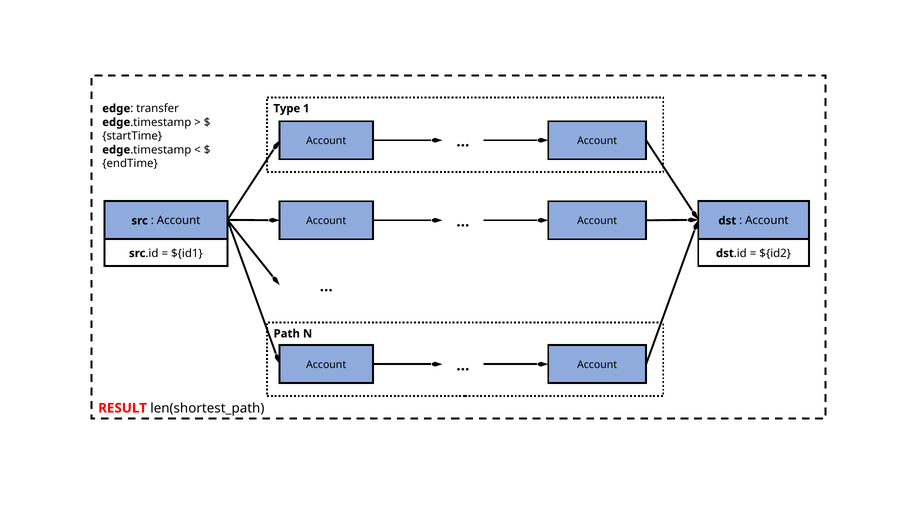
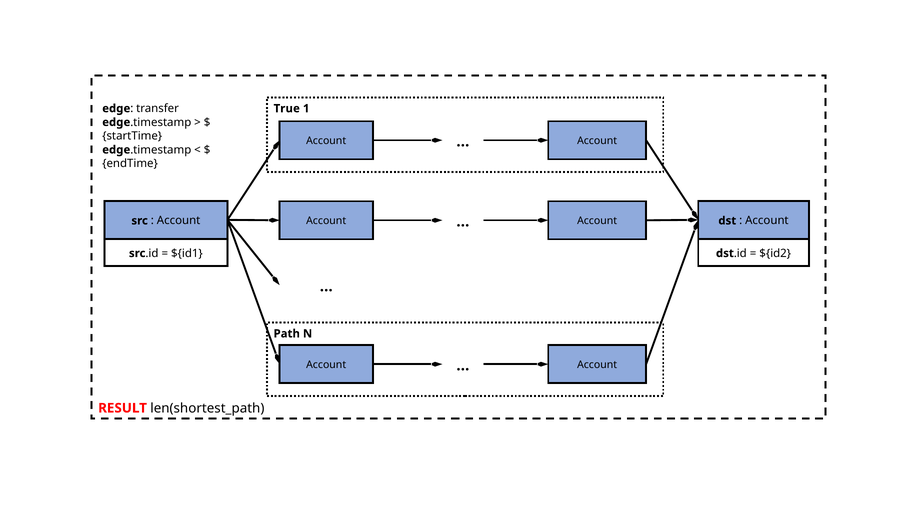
Type: Type -> True
